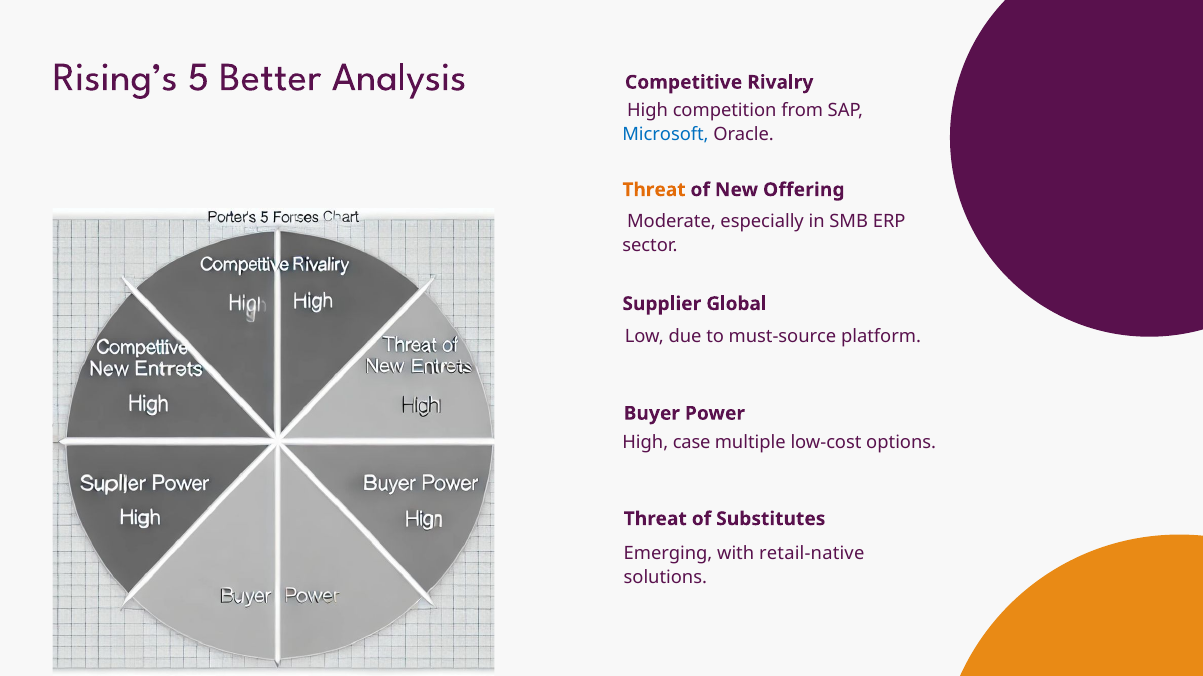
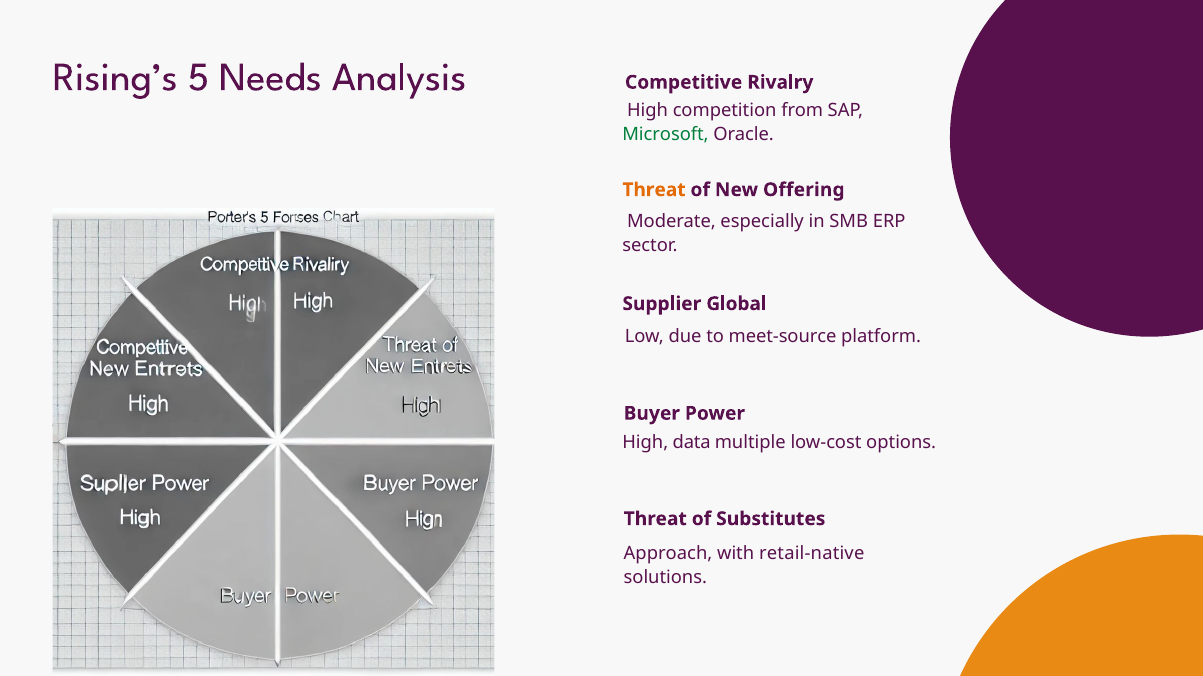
Better: Better -> Needs
Microsoft colour: blue -> green
must-source: must-source -> meet-source
case: case -> data
Emerging: Emerging -> Approach
